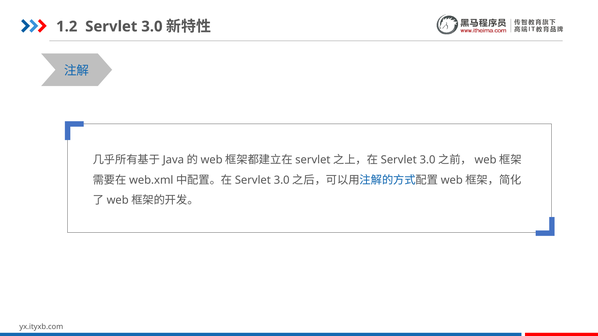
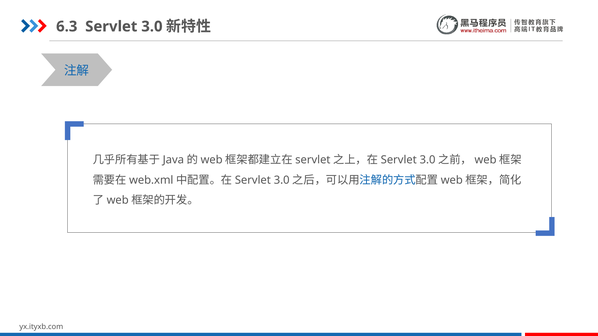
1.2: 1.2 -> 6.3
